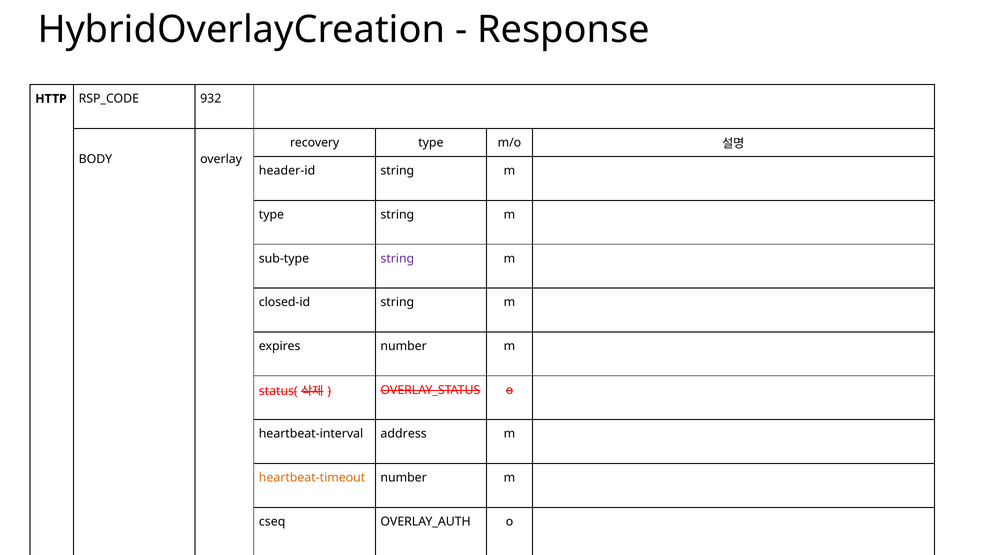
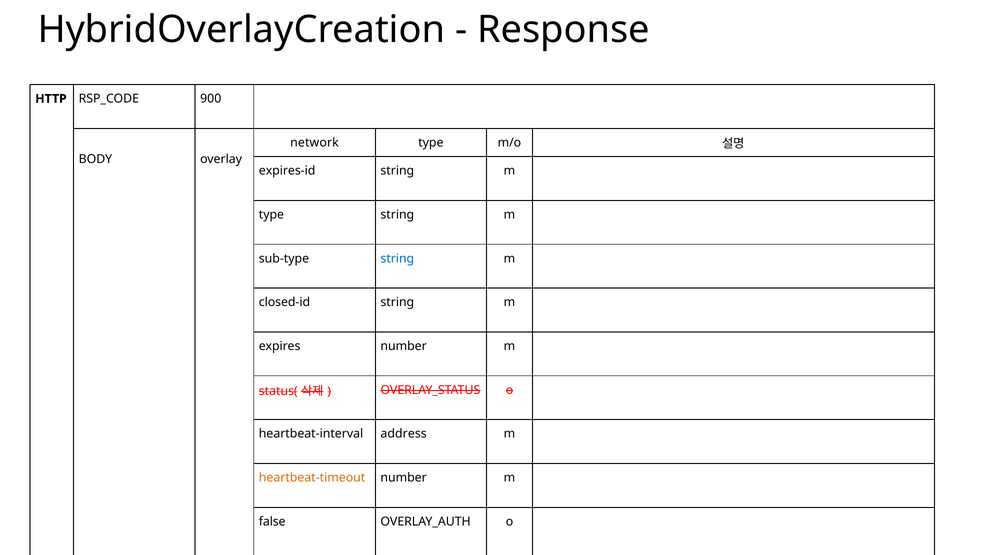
932: 932 -> 900
recovery: recovery -> network
header-id: header-id -> expires-id
string at (397, 259) colour: purple -> blue
cseq: cseq -> false
